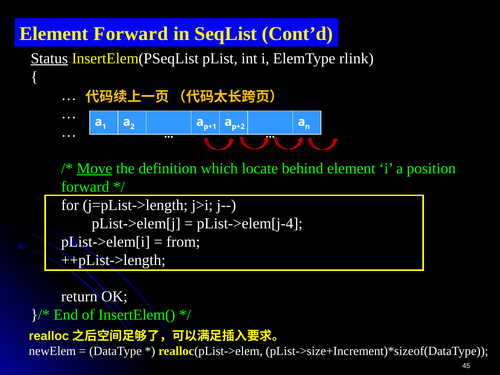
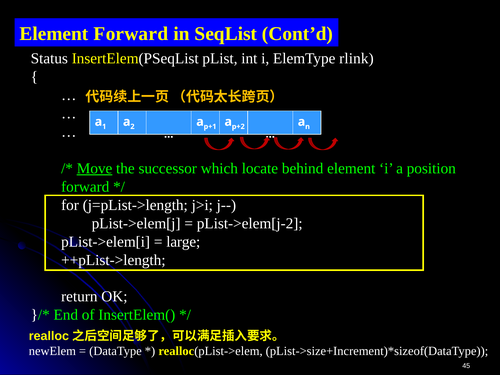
Status underline: present -> none
definition: definition -> successor
pList->elem[j-4: pList->elem[j-4 -> pList->elem[j-2
from: from -> large
